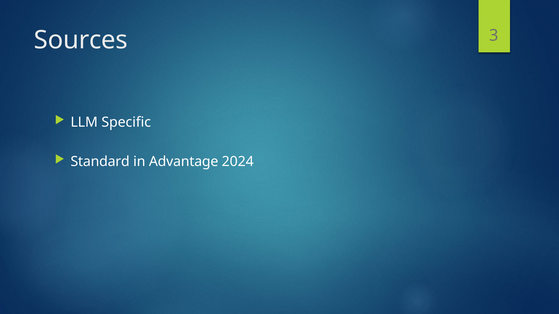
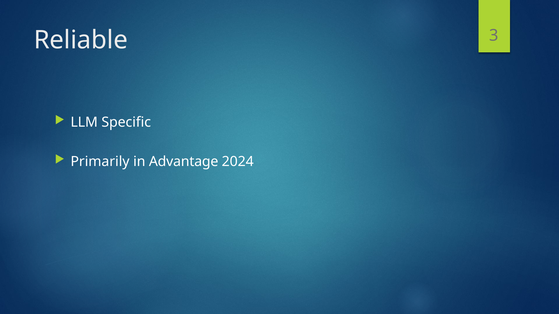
Sources: Sources -> Reliable
Standard: Standard -> Primarily
